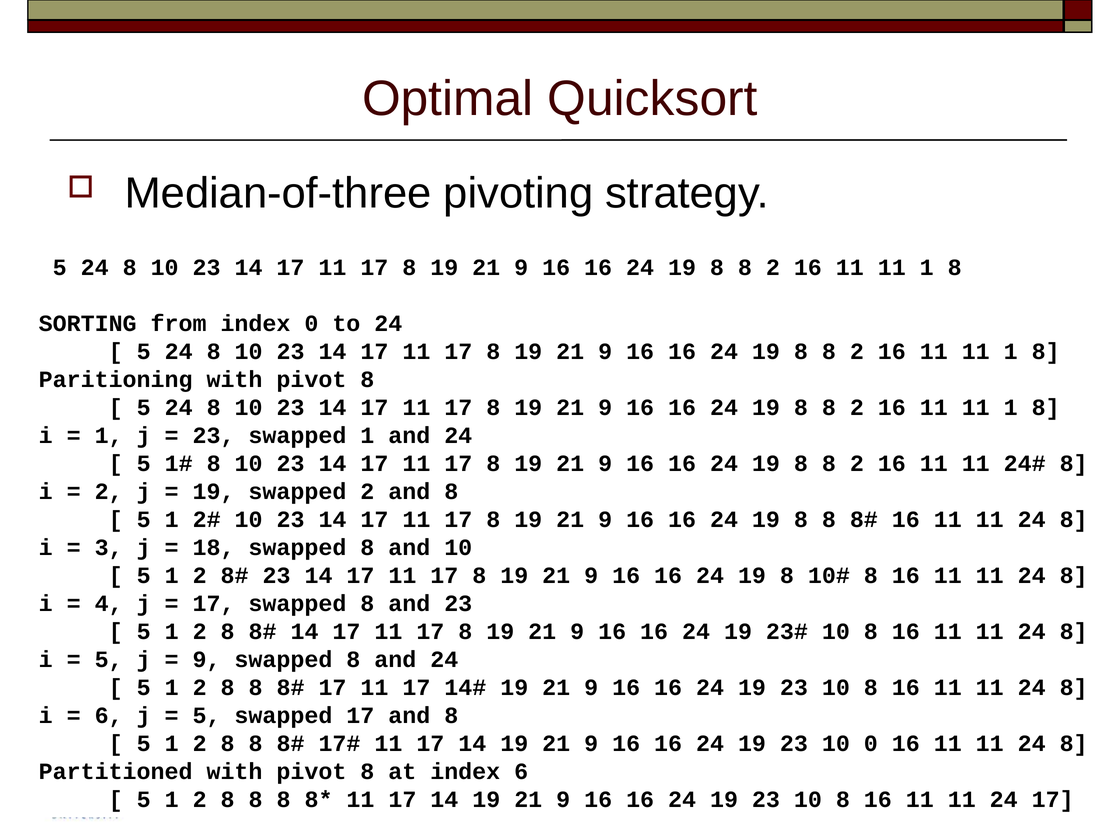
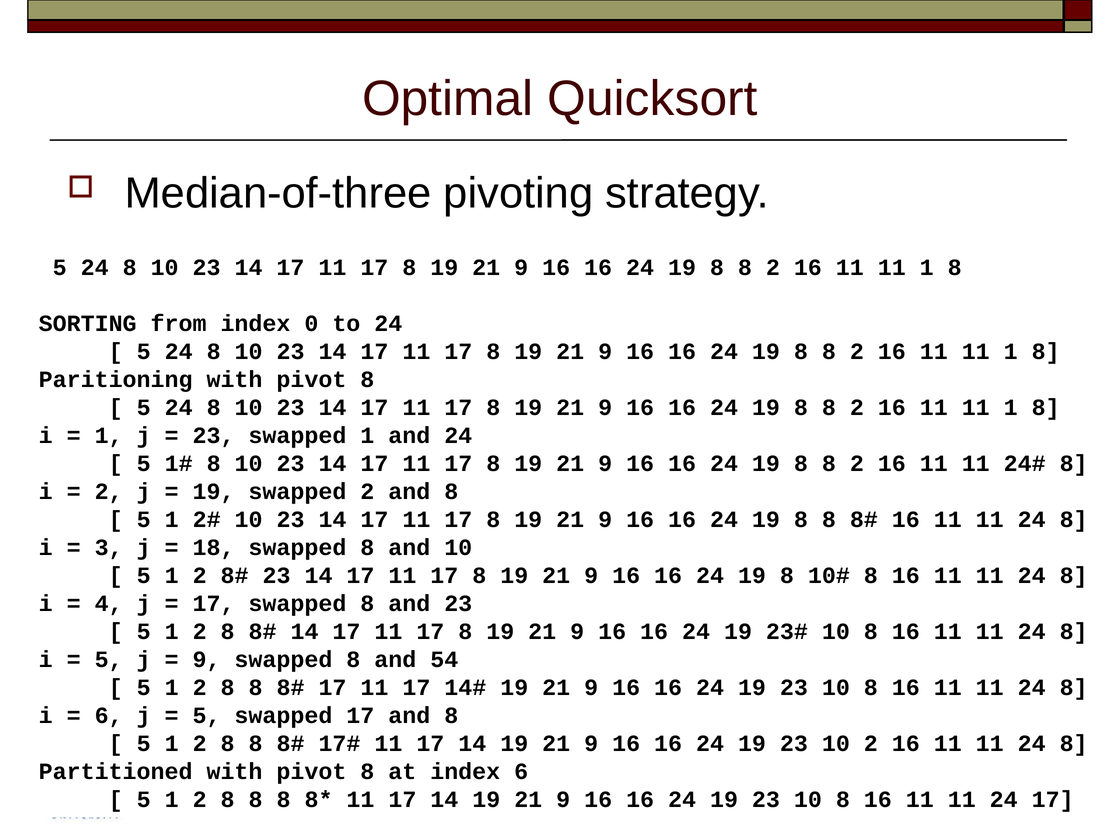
8 and 24: 24 -> 54
10 0: 0 -> 2
